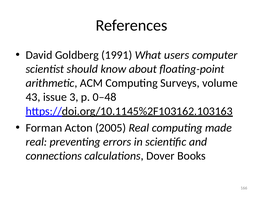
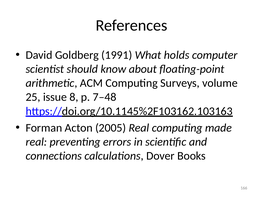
users: users -> holds
43: 43 -> 25
3: 3 -> 8
0‒48: 0‒48 -> 7‒48
